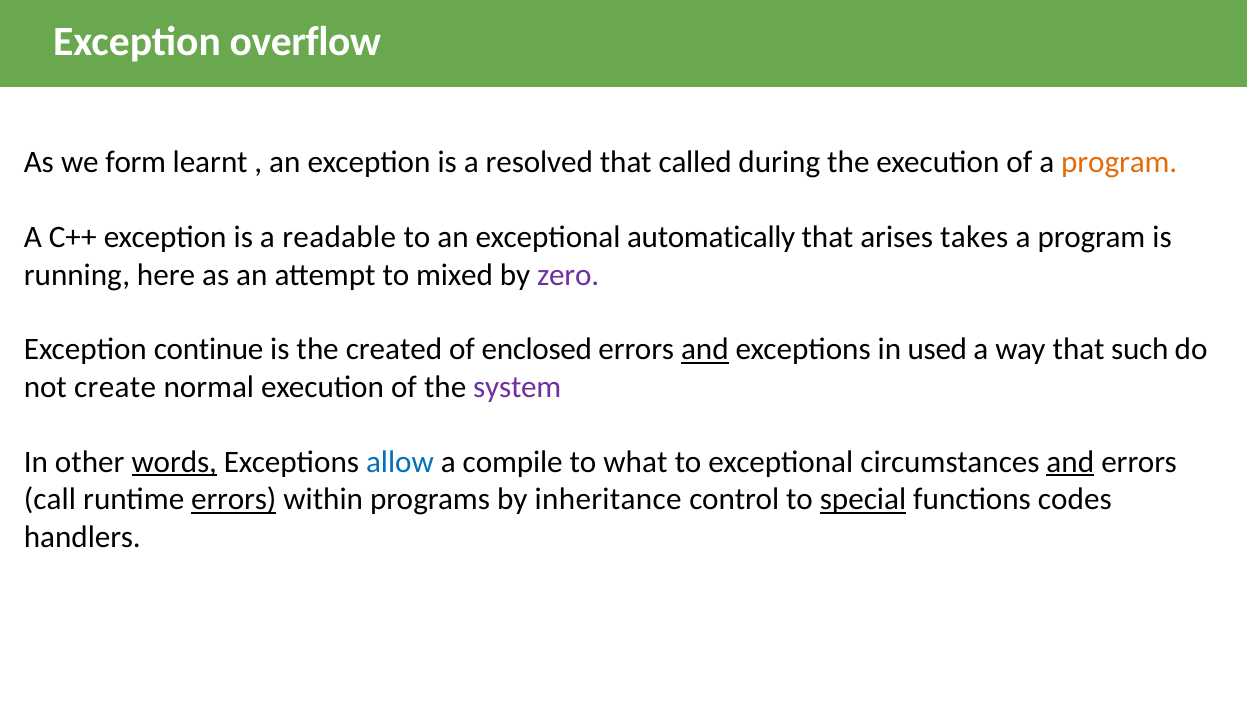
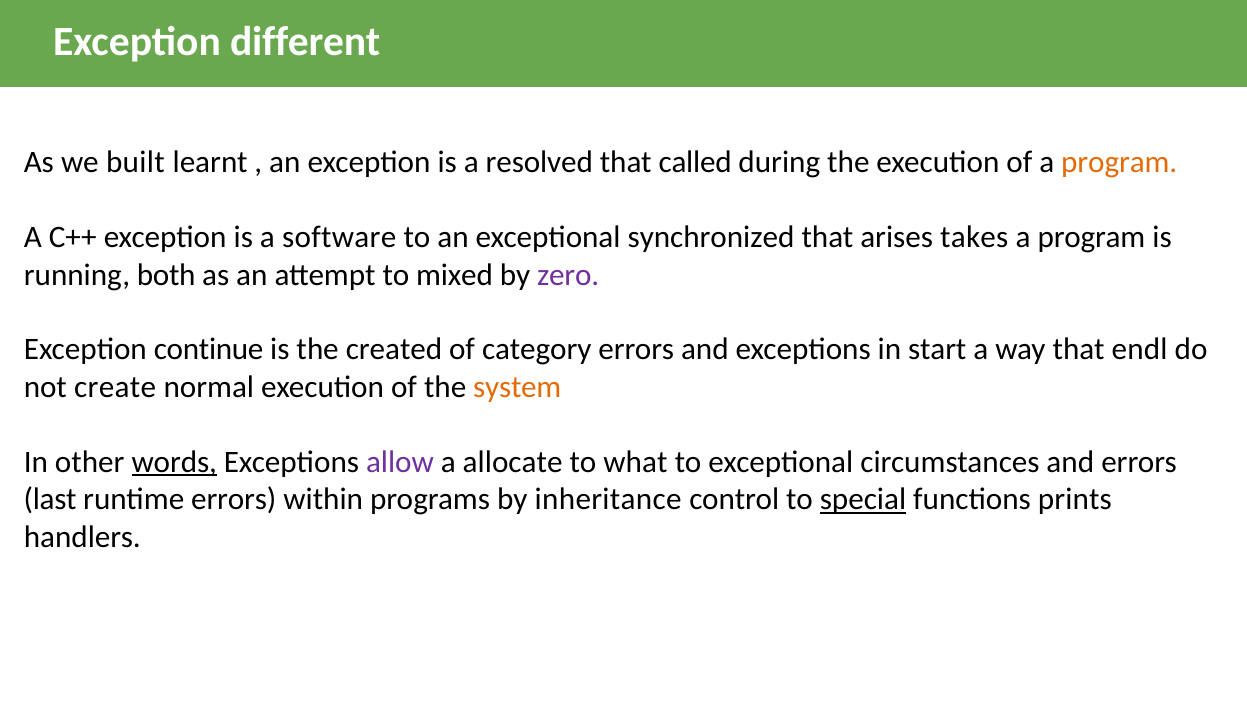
overflow: overflow -> different
form: form -> built
readable: readable -> software
automatically: automatically -> synchronized
here: here -> both
enclosed: enclosed -> category
and at (705, 349) underline: present -> none
used: used -> start
such: such -> endl
system colour: purple -> orange
allow colour: blue -> purple
compile: compile -> allocate
and at (1070, 462) underline: present -> none
call: call -> last
errors at (234, 499) underline: present -> none
codes: codes -> prints
